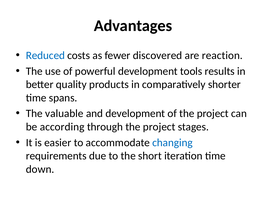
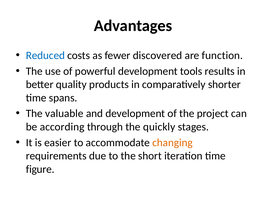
reaction: reaction -> function
through the project: project -> quickly
changing colour: blue -> orange
down: down -> figure
